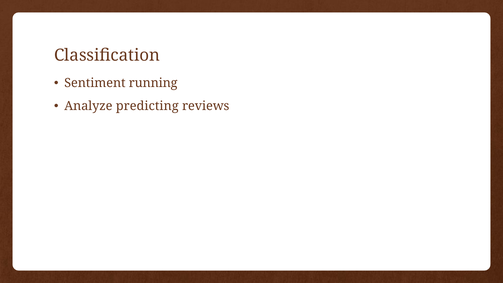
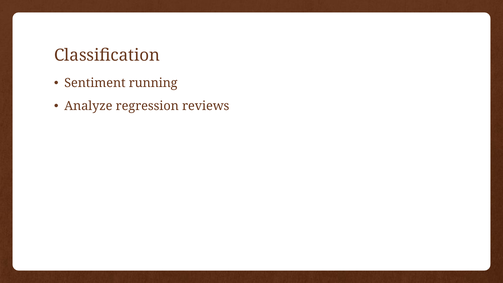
predicting: predicting -> regression
